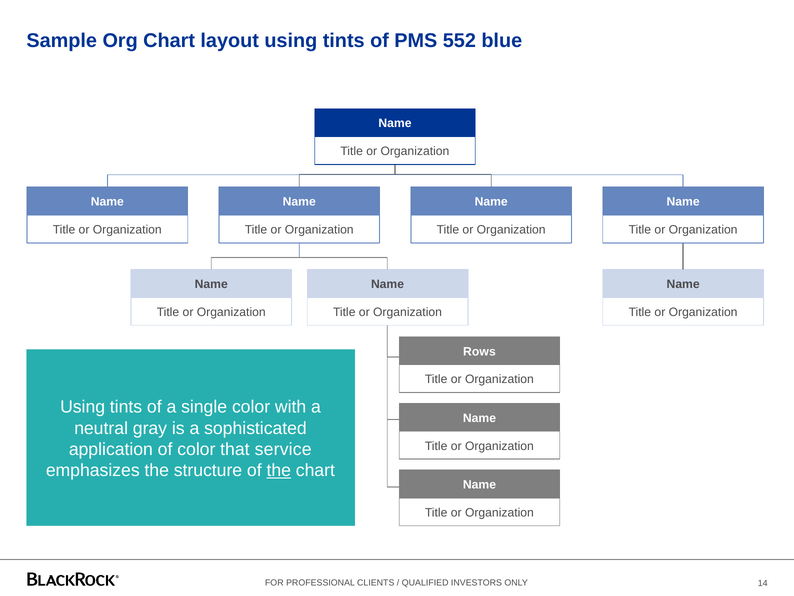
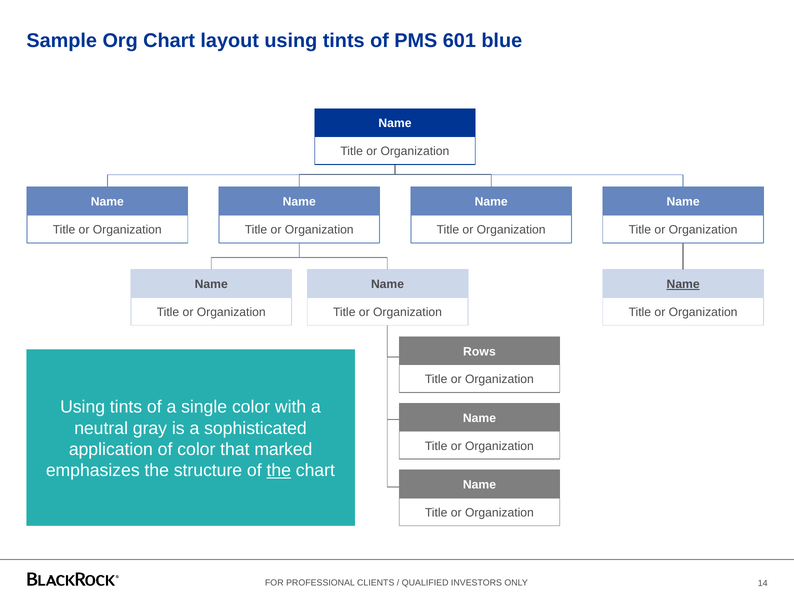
552: 552 -> 601
Name at (683, 284) underline: none -> present
service: service -> marked
